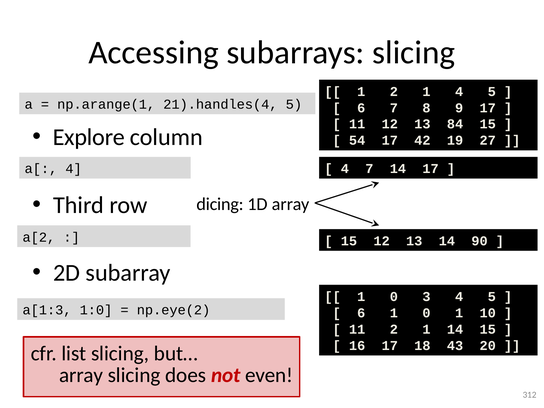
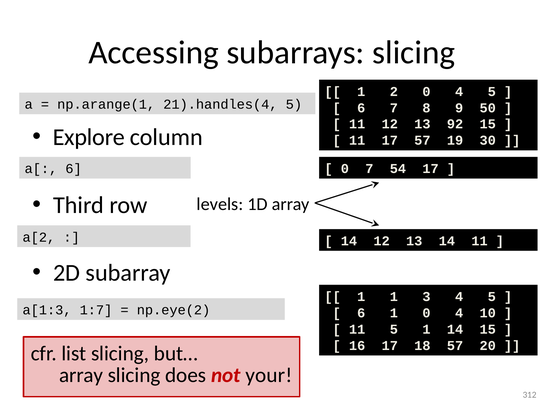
1 2 1: 1 -> 0
9 17: 17 -> 50
84: 84 -> 92
54 at (357, 140): 54 -> 11
17 42: 42 -> 57
27: 27 -> 30
a[ 4: 4 -> 6
4 at (345, 169): 4 -> 0
7 14: 14 -> 54
dicing: dicing -> levels
15 at (349, 241): 15 -> 14
14 90: 90 -> 11
0 at (394, 297): 0 -> 1
1:0: 1:0 -> 1:7
1 0 1: 1 -> 4
11 2: 2 -> 5
18 43: 43 -> 57
even: even -> your
